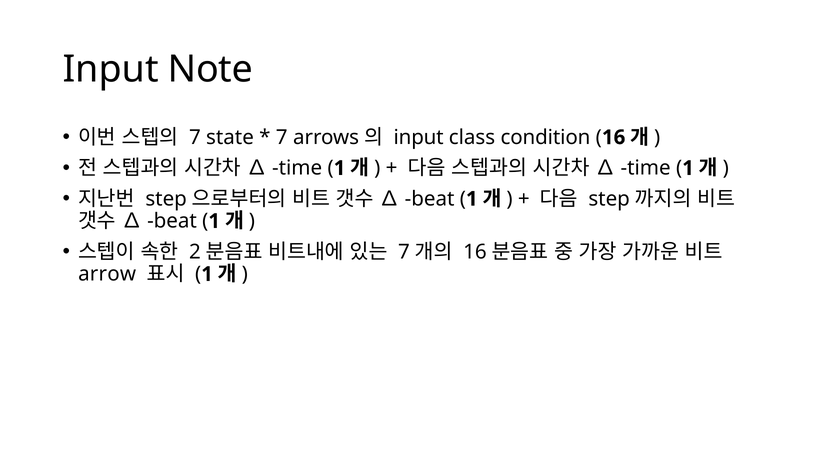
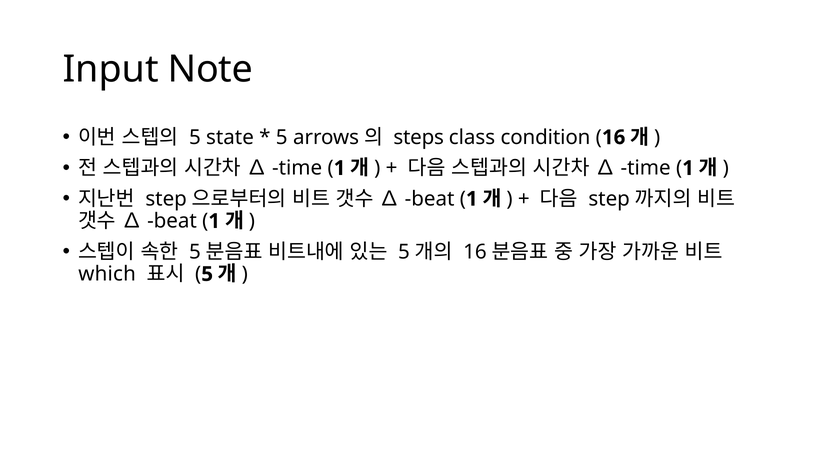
7 at (195, 137): 7 -> 5
7 at (282, 137): 7 -> 5
input at (419, 137): input -> steps
2 at (195, 252): 2 -> 5
7 at (404, 252): 7 -> 5
arrow: arrow -> which
1 at (207, 274): 1 -> 5
